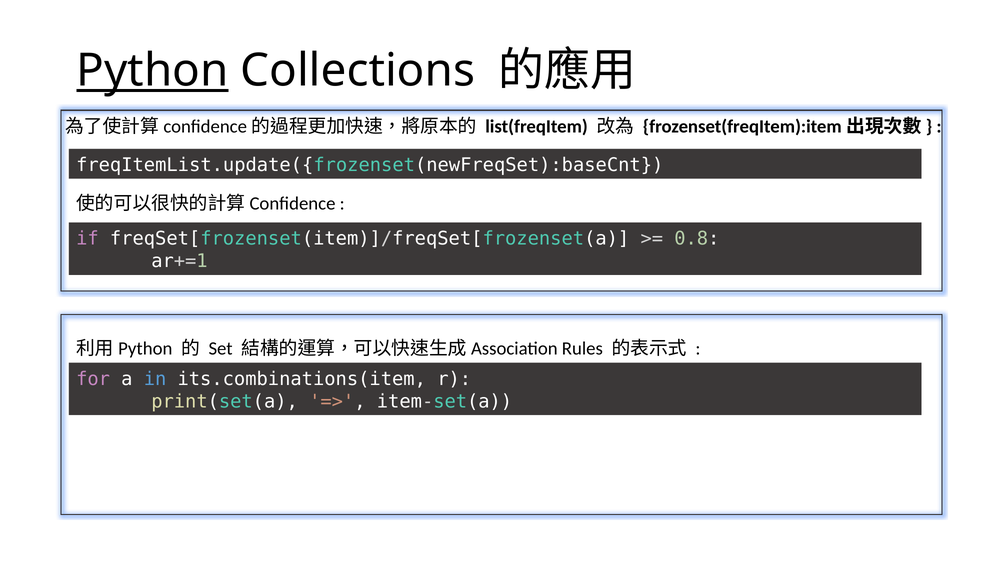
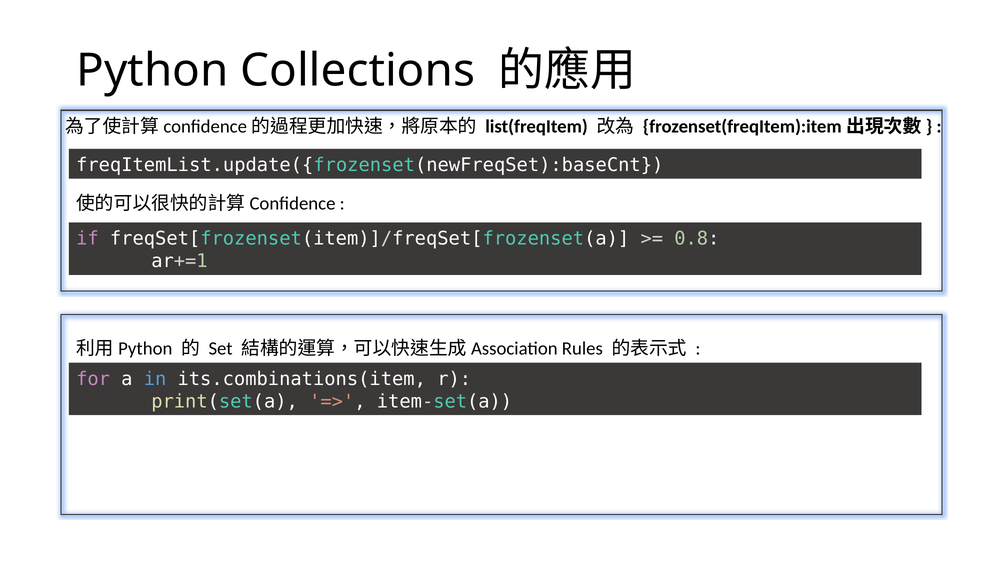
Python underline: present -> none
